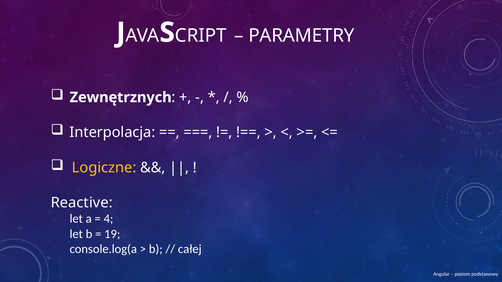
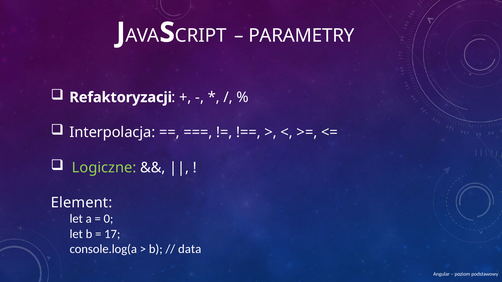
Zewnętrznych: Zewnętrznych -> Refaktoryzacji
Logiczne colour: yellow -> light green
Reactive: Reactive -> Element
4: 4 -> 0
19: 19 -> 17
całej: całej -> data
